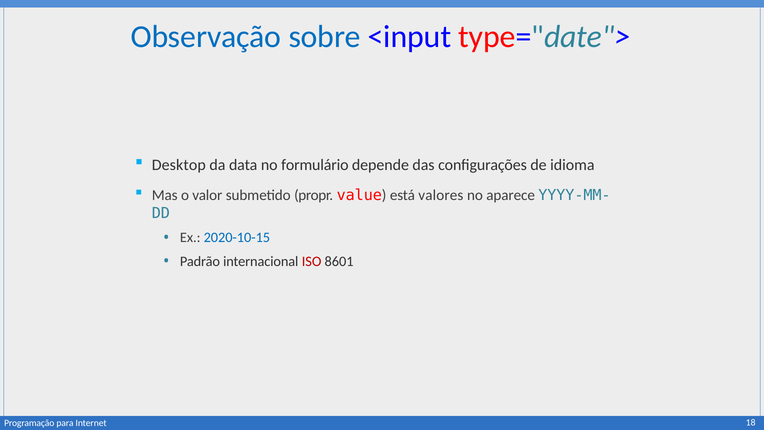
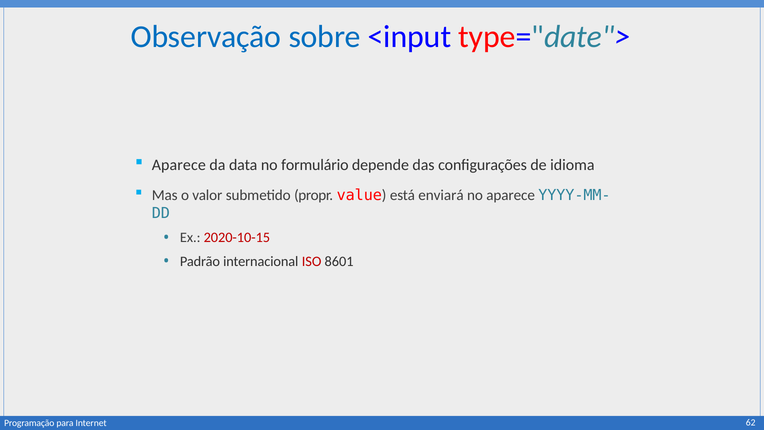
Desktop at (179, 165): Desktop -> Aparece
valores: valores -> enviará
2020-10-15 colour: blue -> red
18: 18 -> 62
